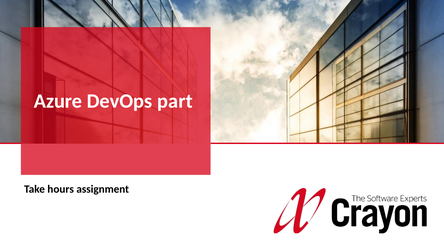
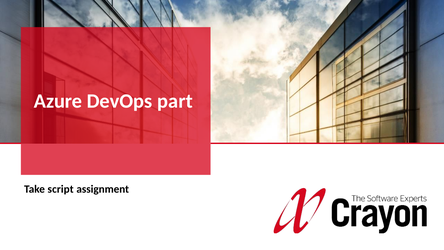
hours: hours -> script
